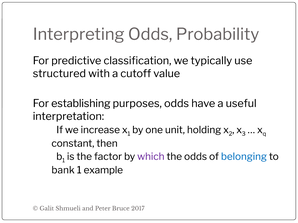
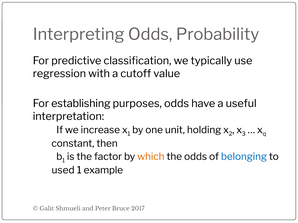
structured: structured -> regression
which colour: purple -> orange
bank: bank -> used
